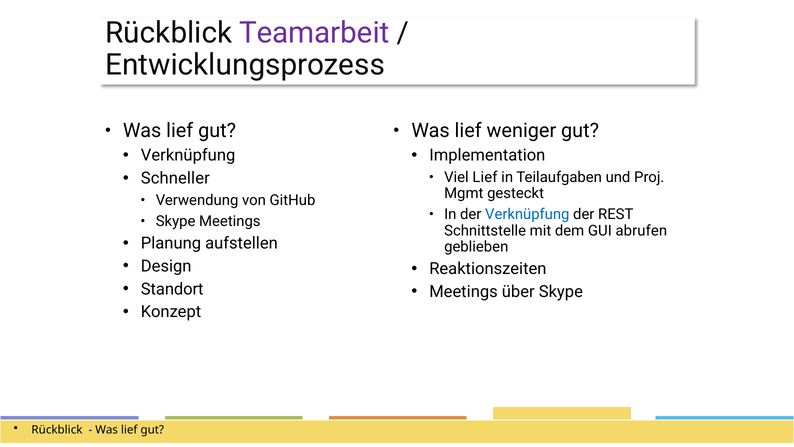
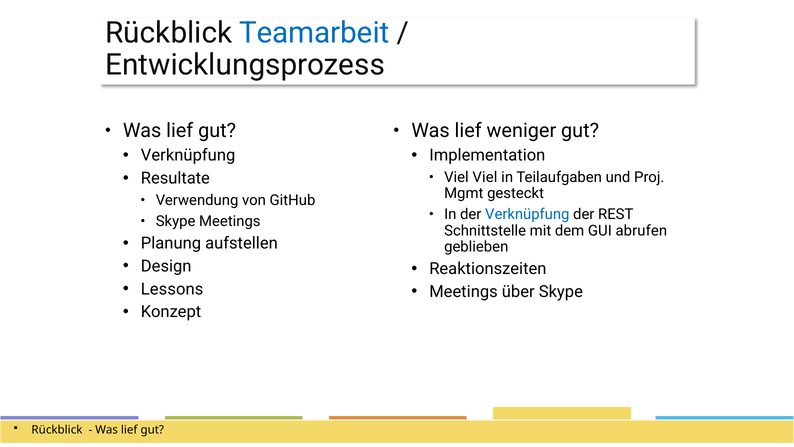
Teamarbeit colour: purple -> blue
Schneller: Schneller -> Resultate
Viel Lief: Lief -> Viel
Standort: Standort -> Lessons
